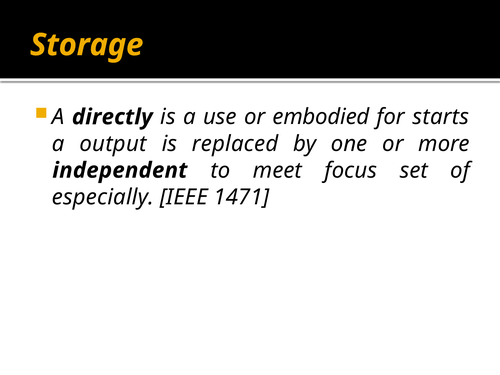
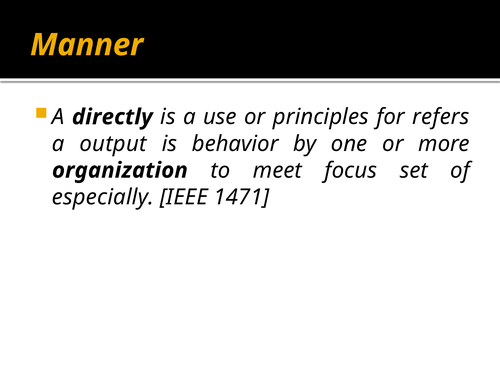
Storage: Storage -> Manner
embodied: embodied -> principles
starts: starts -> refers
replaced: replaced -> behavior
independent: independent -> organization
